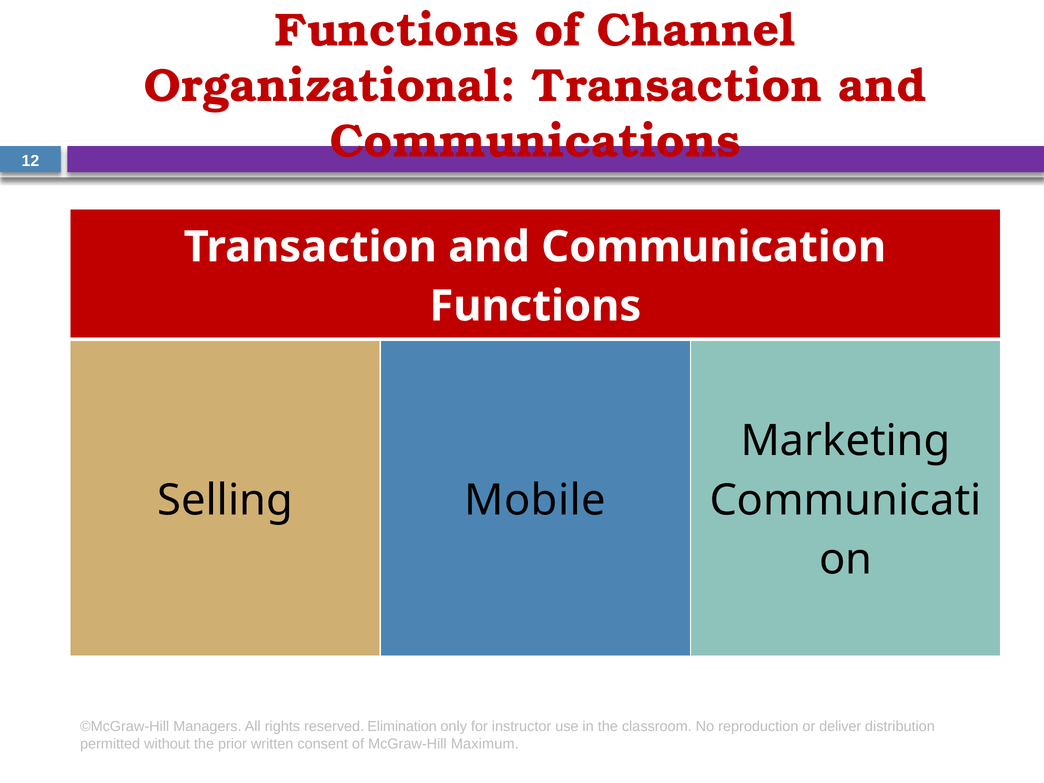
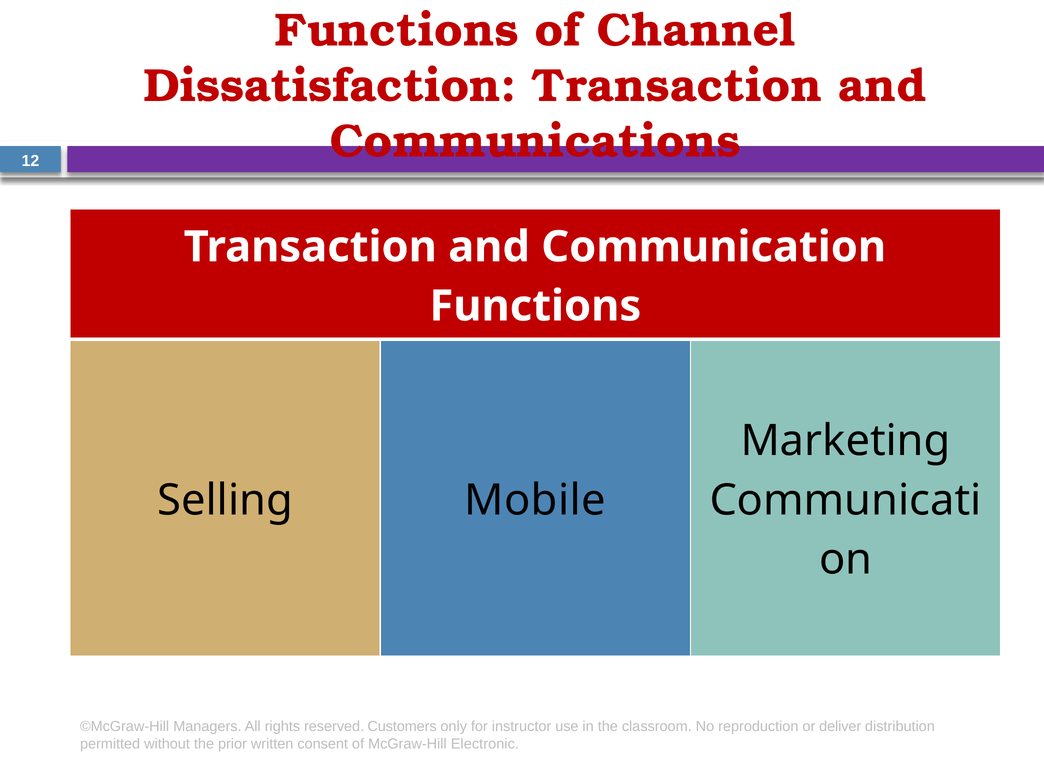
Organizational: Organizational -> Dissatisfaction
Elimination: Elimination -> Customers
Maximum: Maximum -> Electronic
